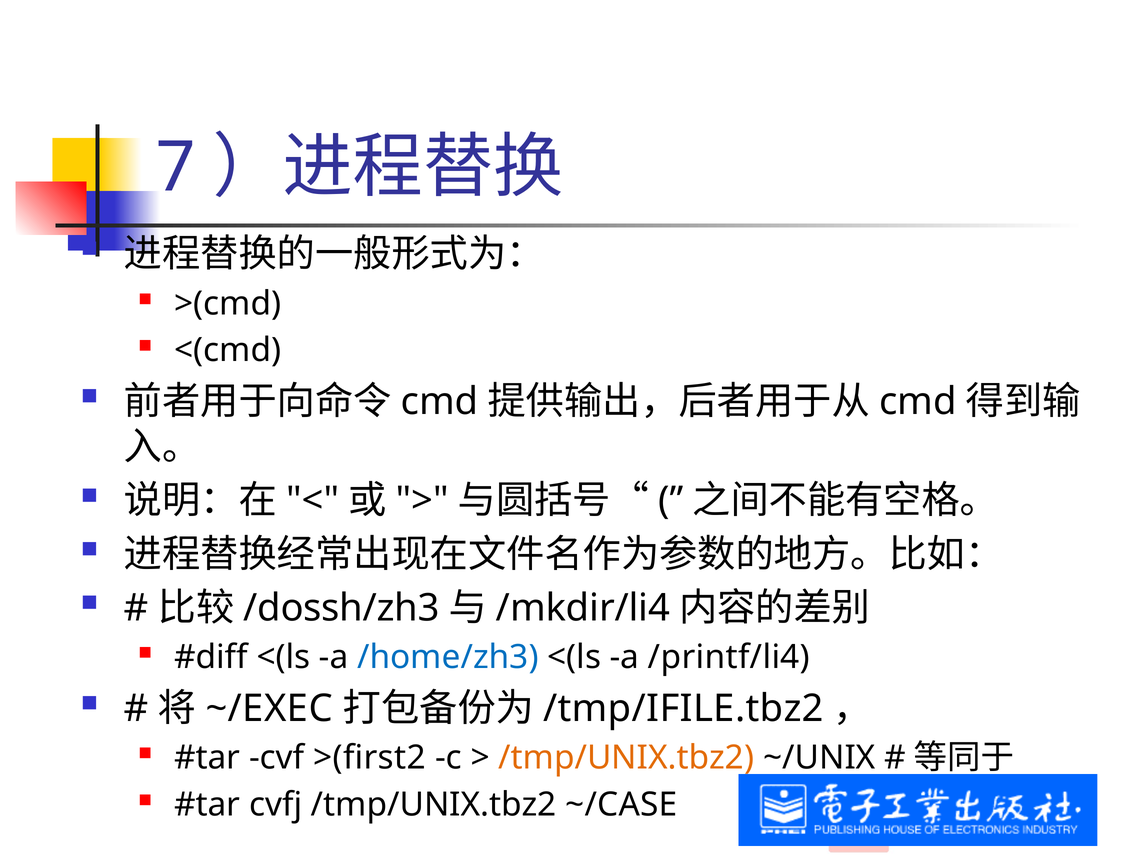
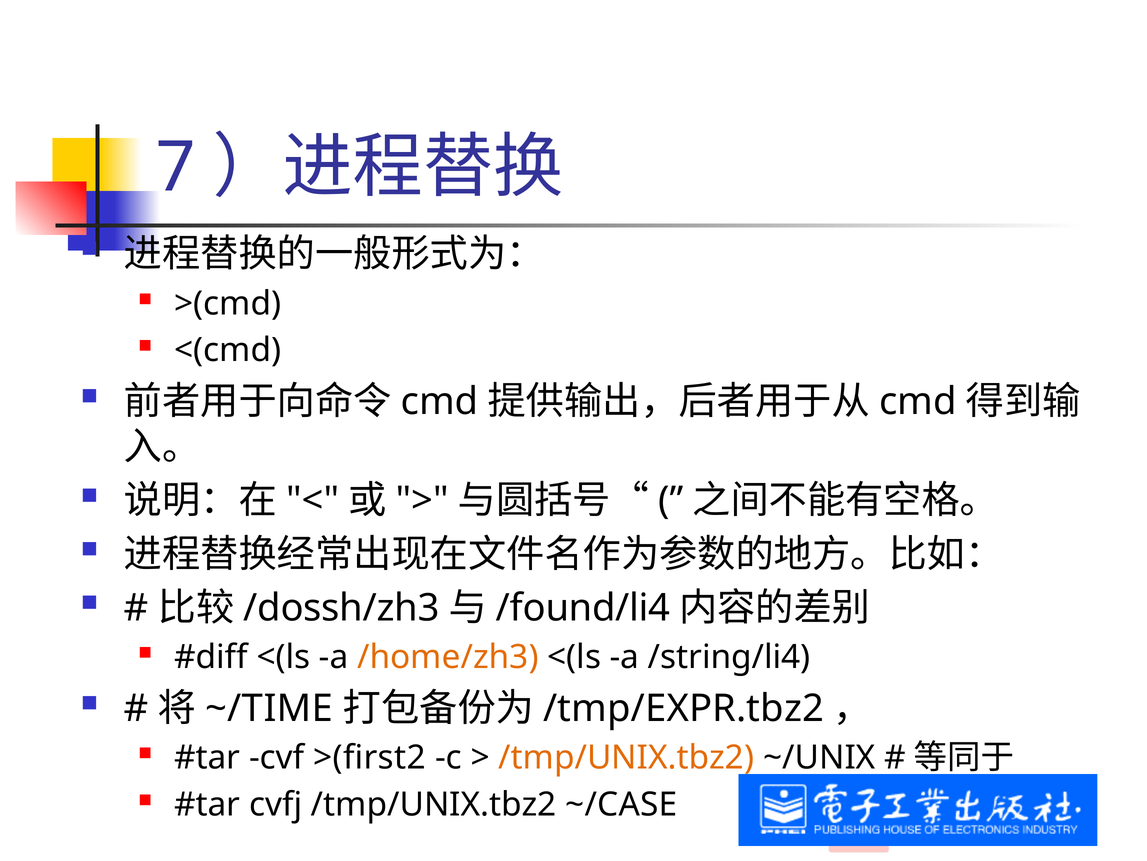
/mkdir/li4: /mkdir/li4 -> /found/li4
/home/zh3 colour: blue -> orange
/printf/li4: /printf/li4 -> /string/li4
~/EXEC: ~/EXEC -> ~/TIME
/tmp/IFILE.tbz2: /tmp/IFILE.tbz2 -> /tmp/EXPR.tbz2
